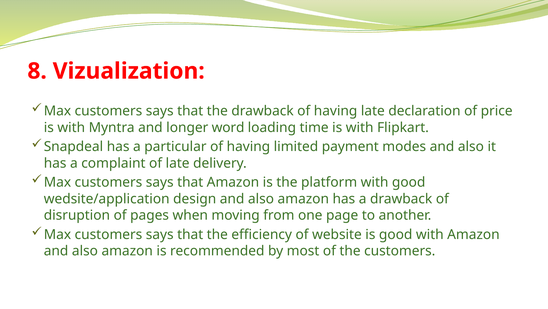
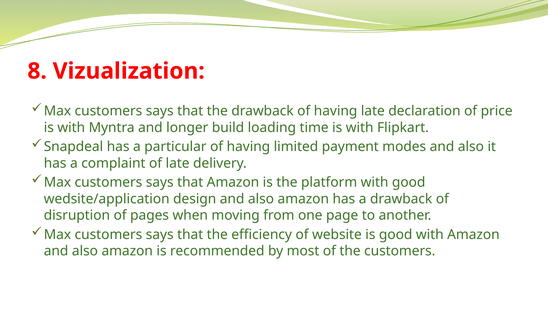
word: word -> build
